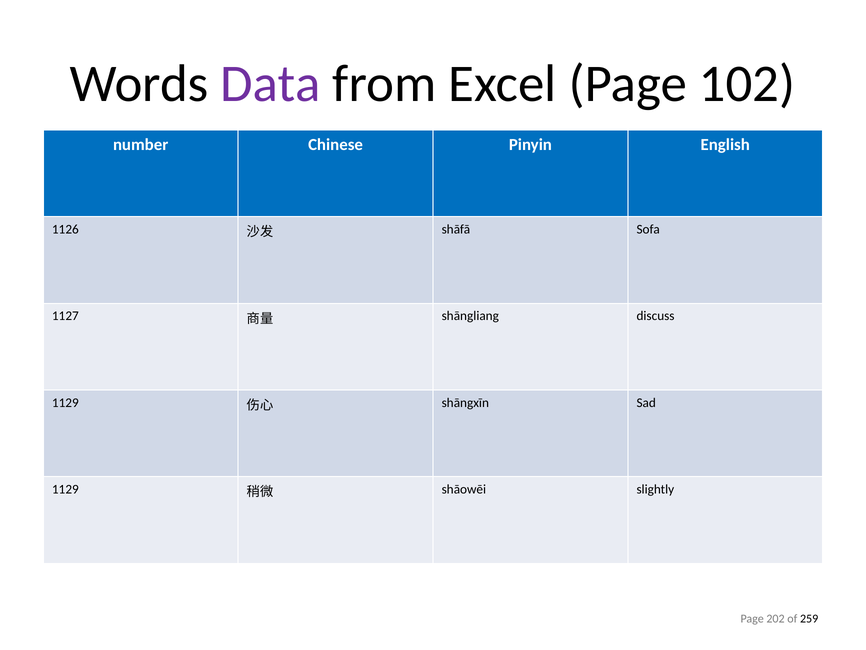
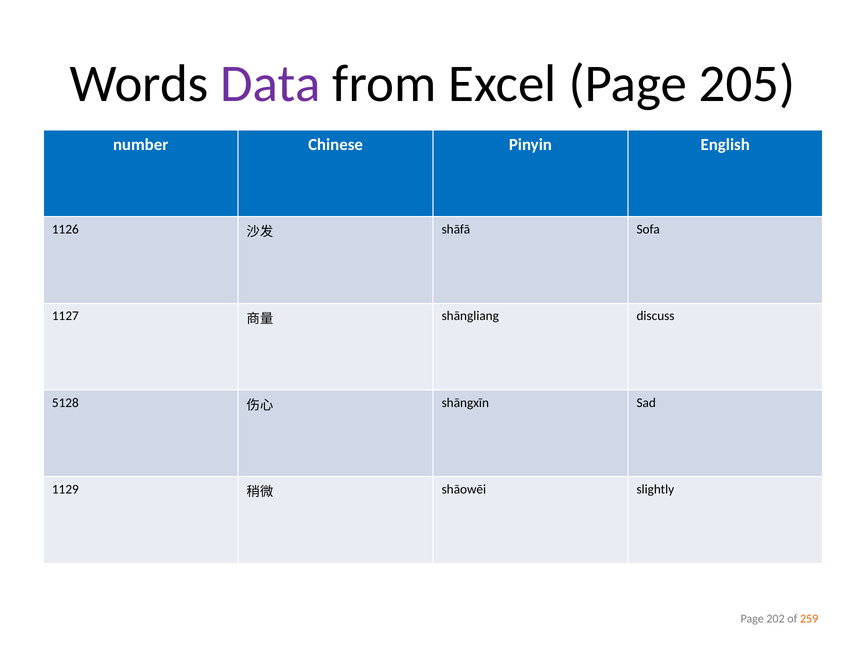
102: 102 -> 205
1129 at (65, 402): 1129 -> 5128
259 colour: black -> orange
